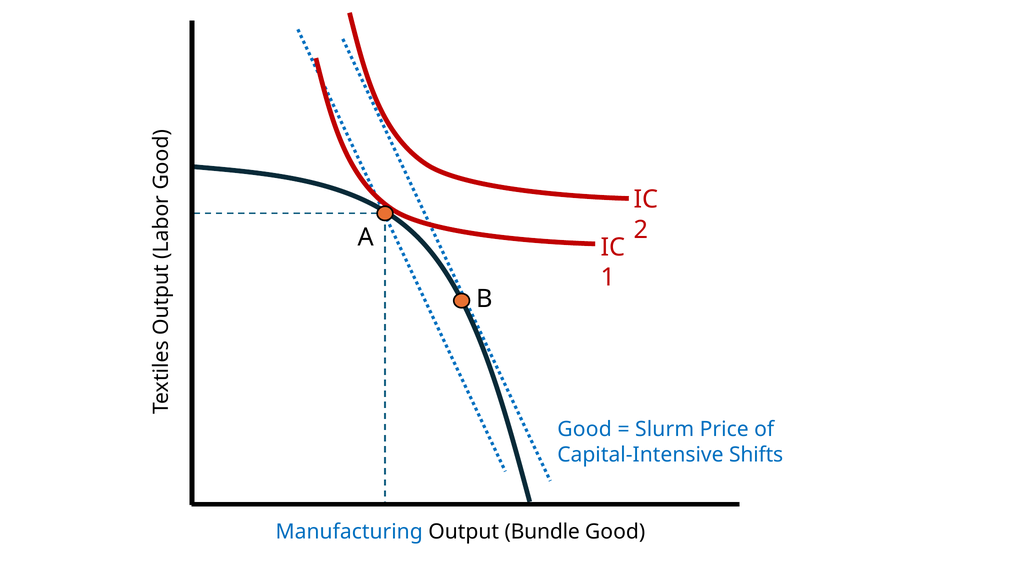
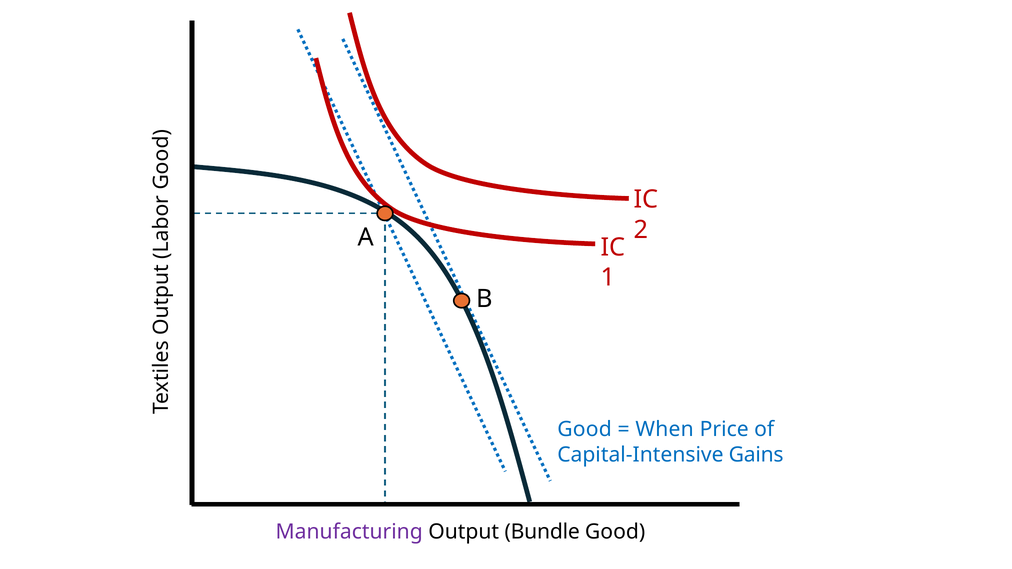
Slurm: Slurm -> When
Shifts: Shifts -> Gains
Manufacturing colour: blue -> purple
